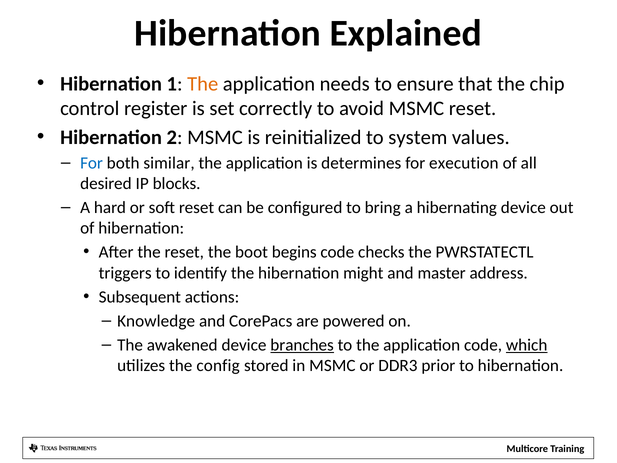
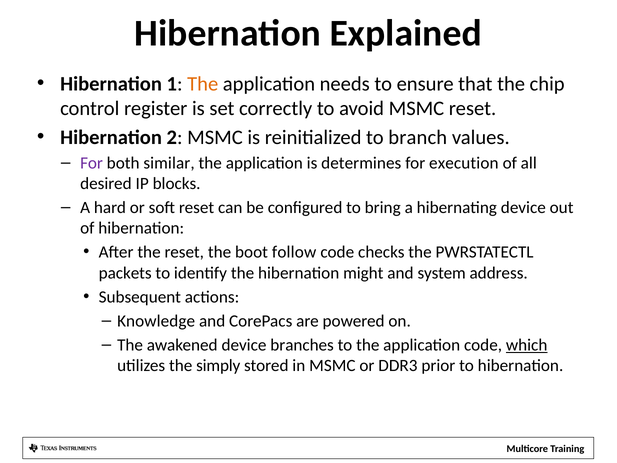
system: system -> branch
For at (92, 163) colour: blue -> purple
begins: begins -> follow
triggers: triggers -> packets
master: master -> system
branches underline: present -> none
config: config -> simply
